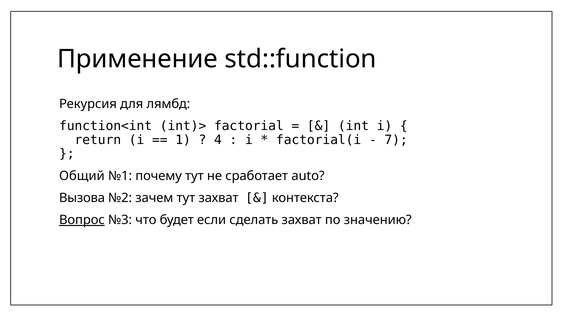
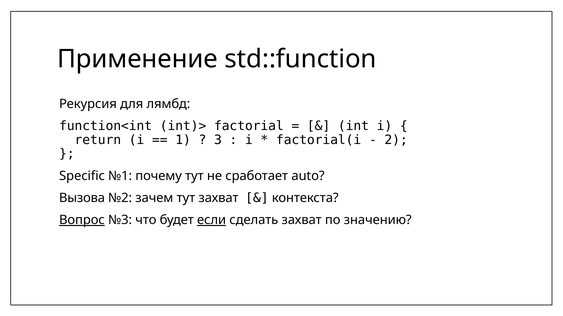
4: 4 -> 3
7: 7 -> 2
Общий: Общий -> Specific
если underline: none -> present
